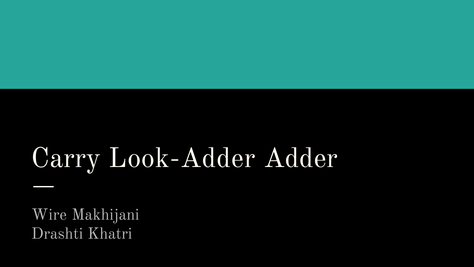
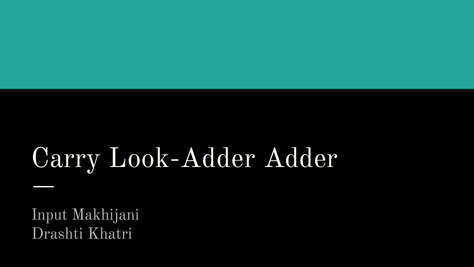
Wire: Wire -> Input
